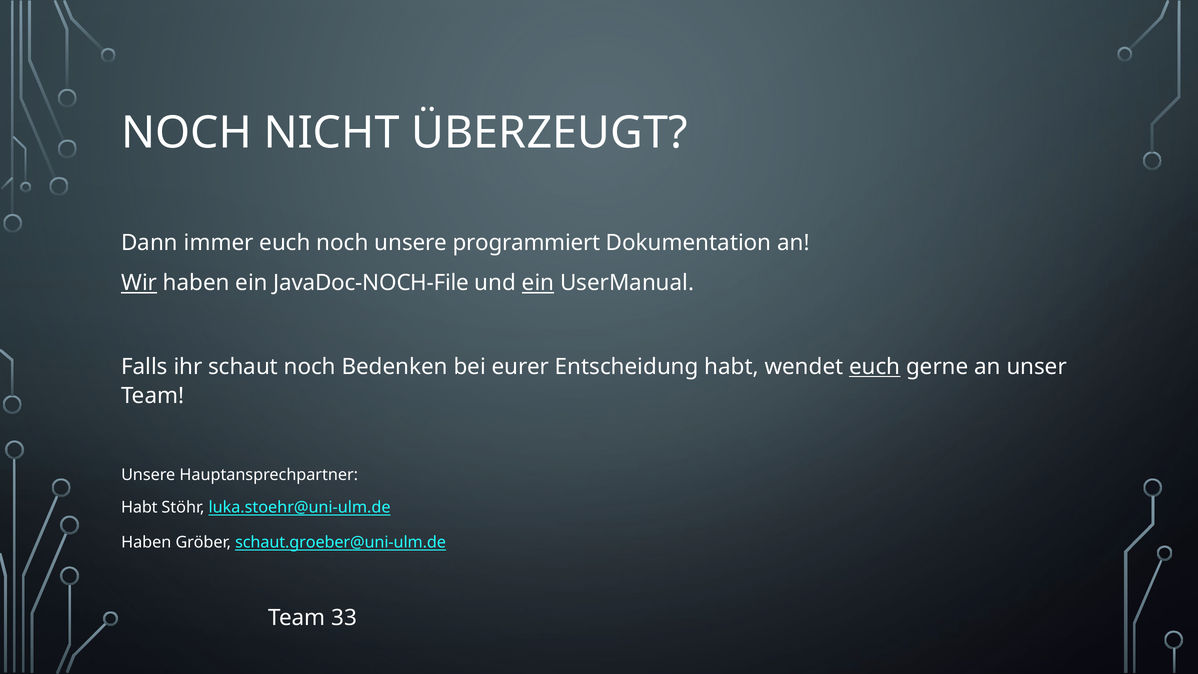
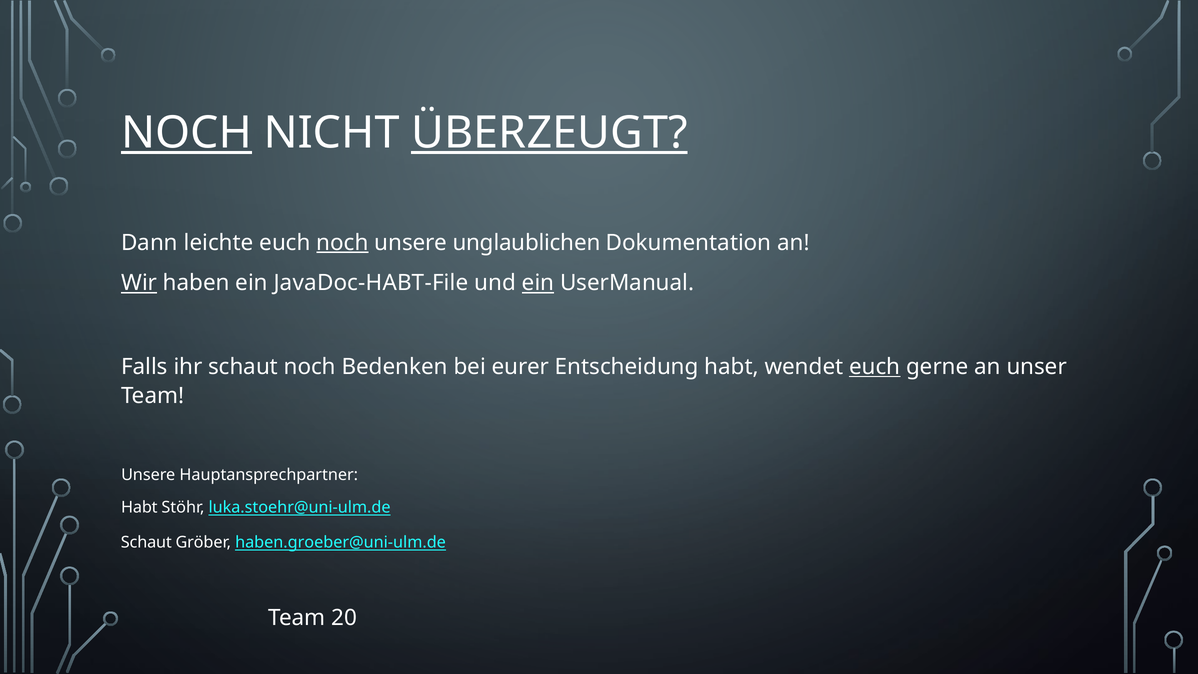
NOCH at (187, 133) underline: none -> present
ÜBERZEUGT underline: none -> present
immer: immer -> leichte
noch at (342, 243) underline: none -> present
programmiert: programmiert -> unglaublichen
JavaDoc-NOCH-File: JavaDoc-NOCH-File -> JavaDoc-HABT-File
Haben at (146, 542): Haben -> Schaut
schaut.groeber@uni-ulm.de: schaut.groeber@uni-ulm.de -> haben.groeber@uni-ulm.de
33: 33 -> 20
